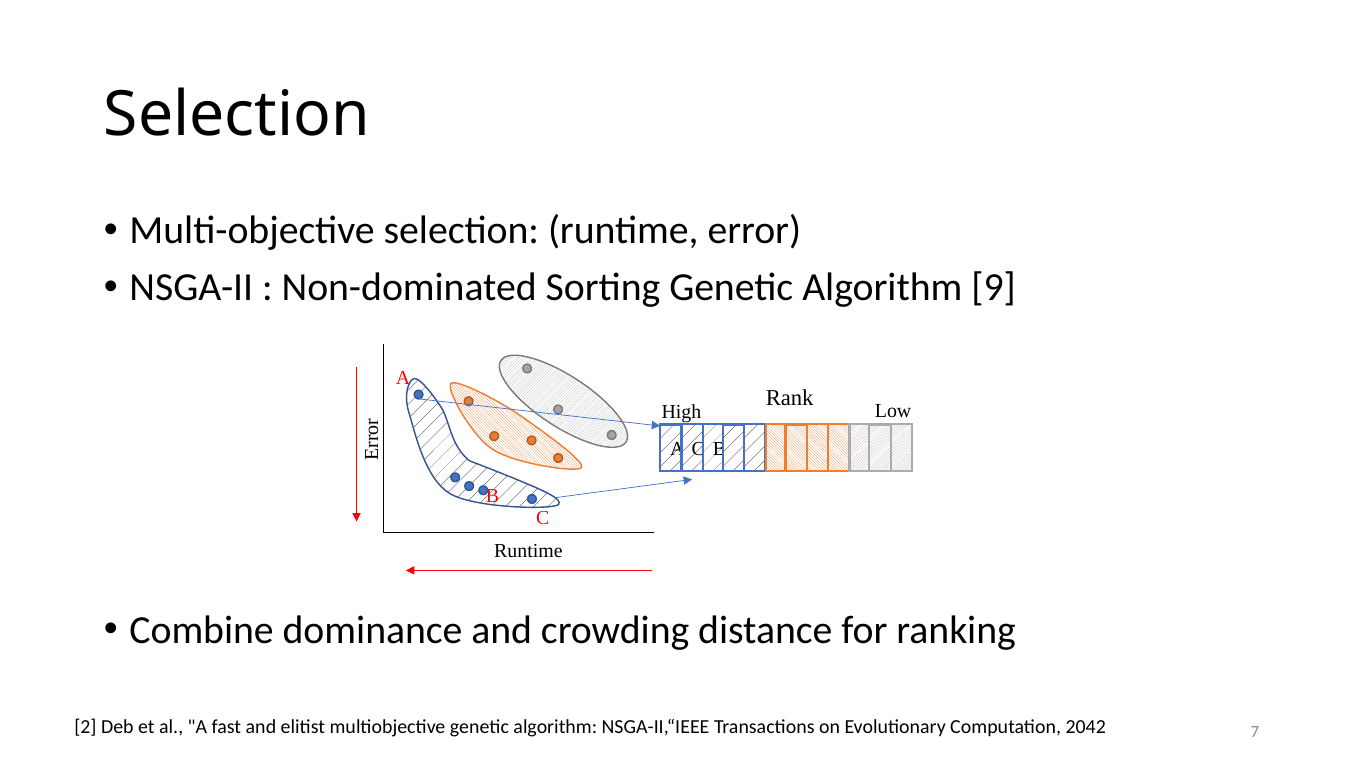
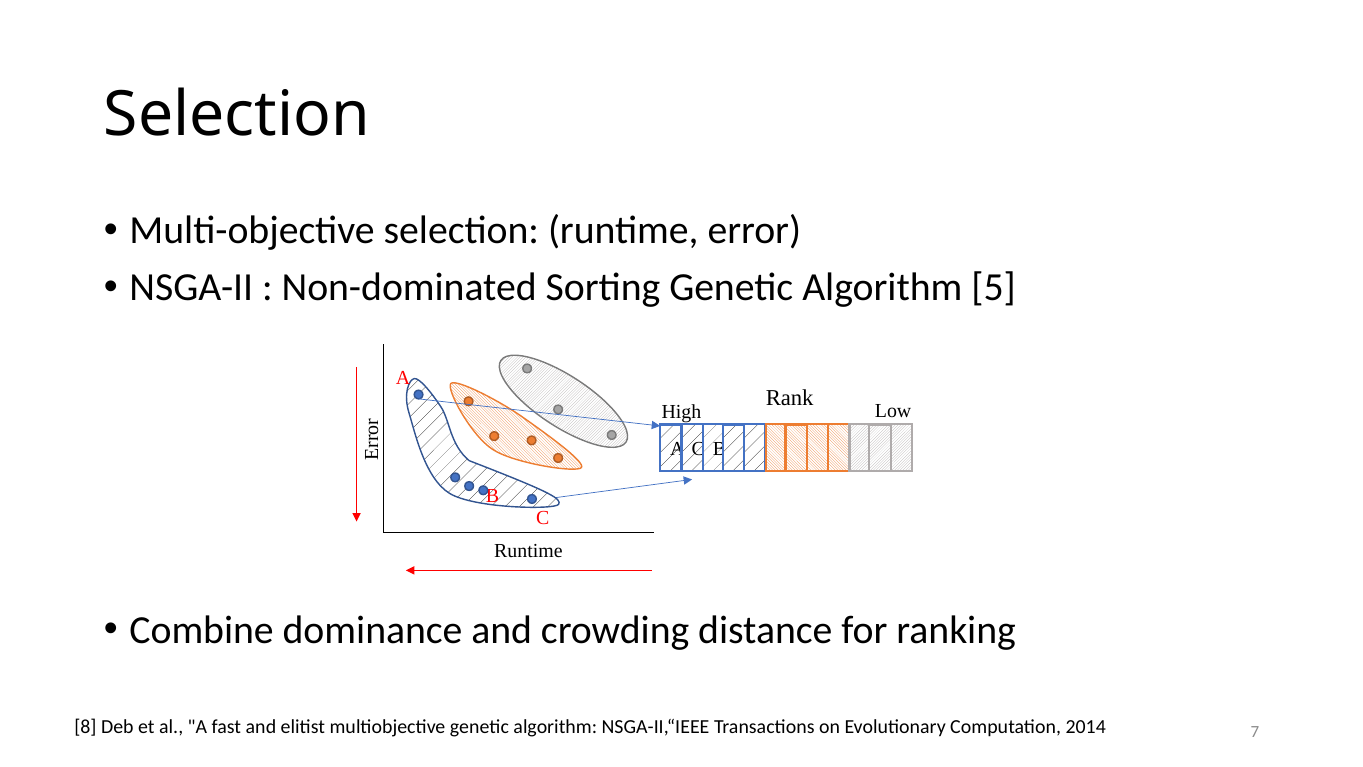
9: 9 -> 5
2: 2 -> 8
2042: 2042 -> 2014
